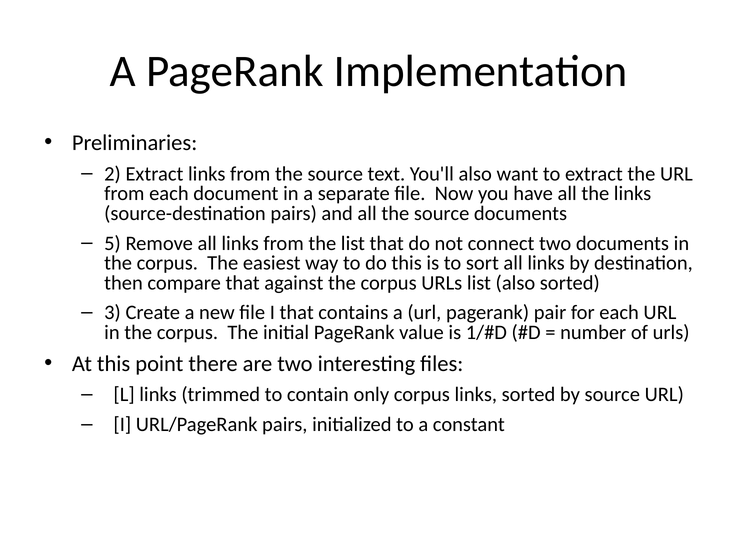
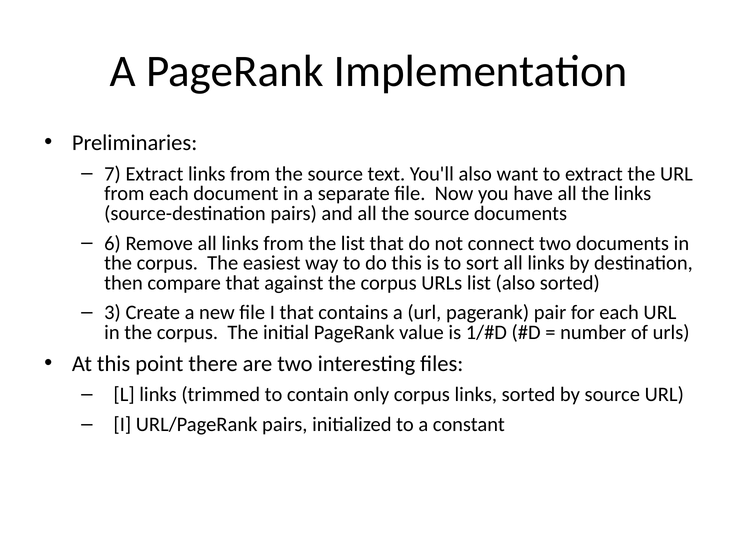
2: 2 -> 7
5: 5 -> 6
